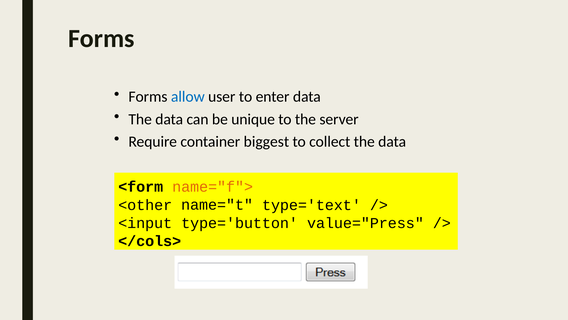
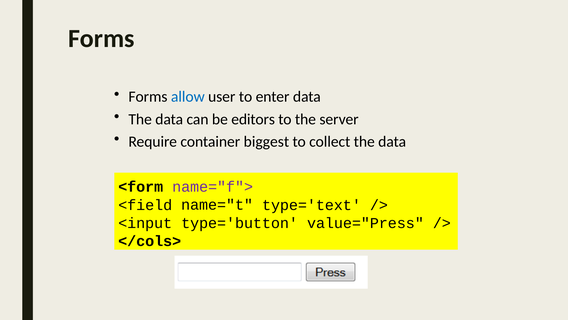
unique: unique -> editors
name="f"> colour: orange -> purple
<other: <other -> <field
